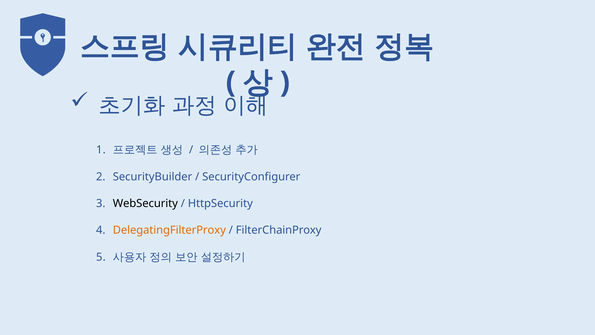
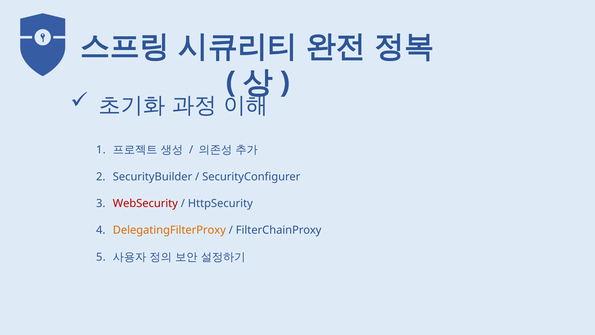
WebSecurity colour: black -> red
